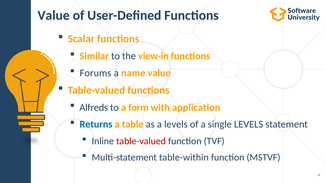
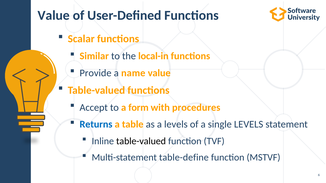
view-in: view-in -> local-in
Forums: Forums -> Provide
Alfreds: Alfreds -> Accept
application: application -> procedures
table-valued at (141, 141) colour: red -> black
table-within: table-within -> table-define
